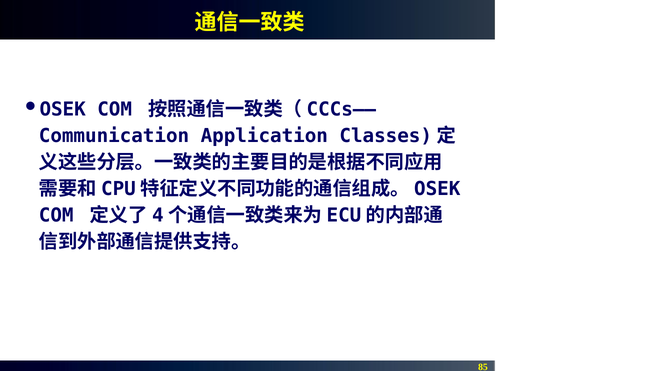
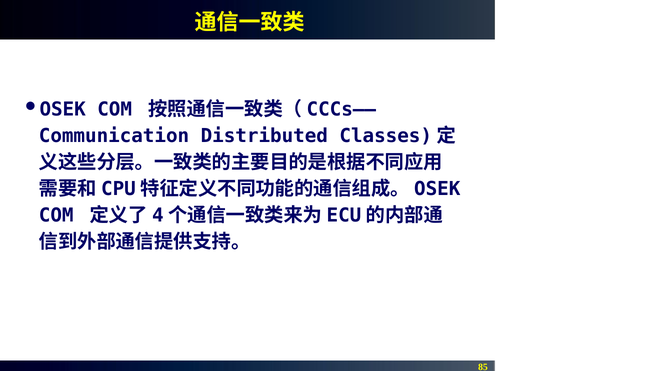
Application: Application -> Distributed
